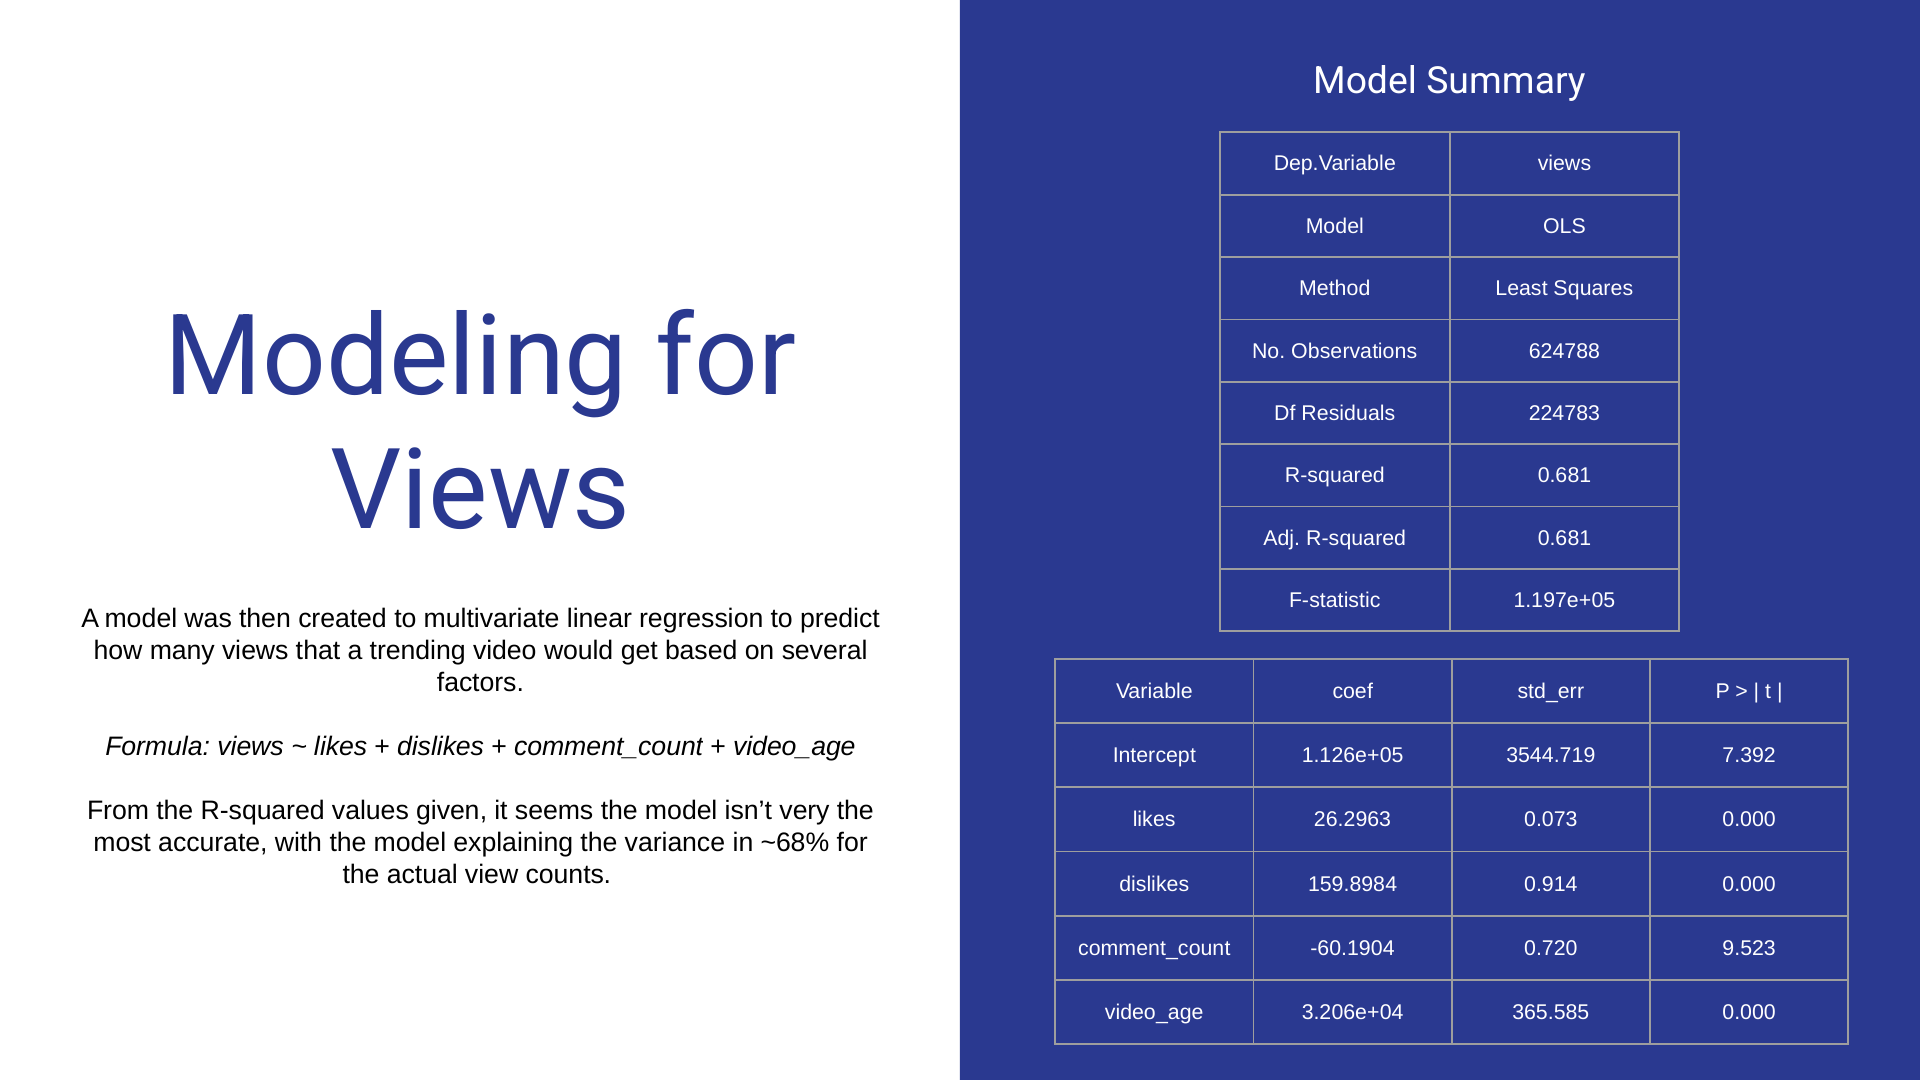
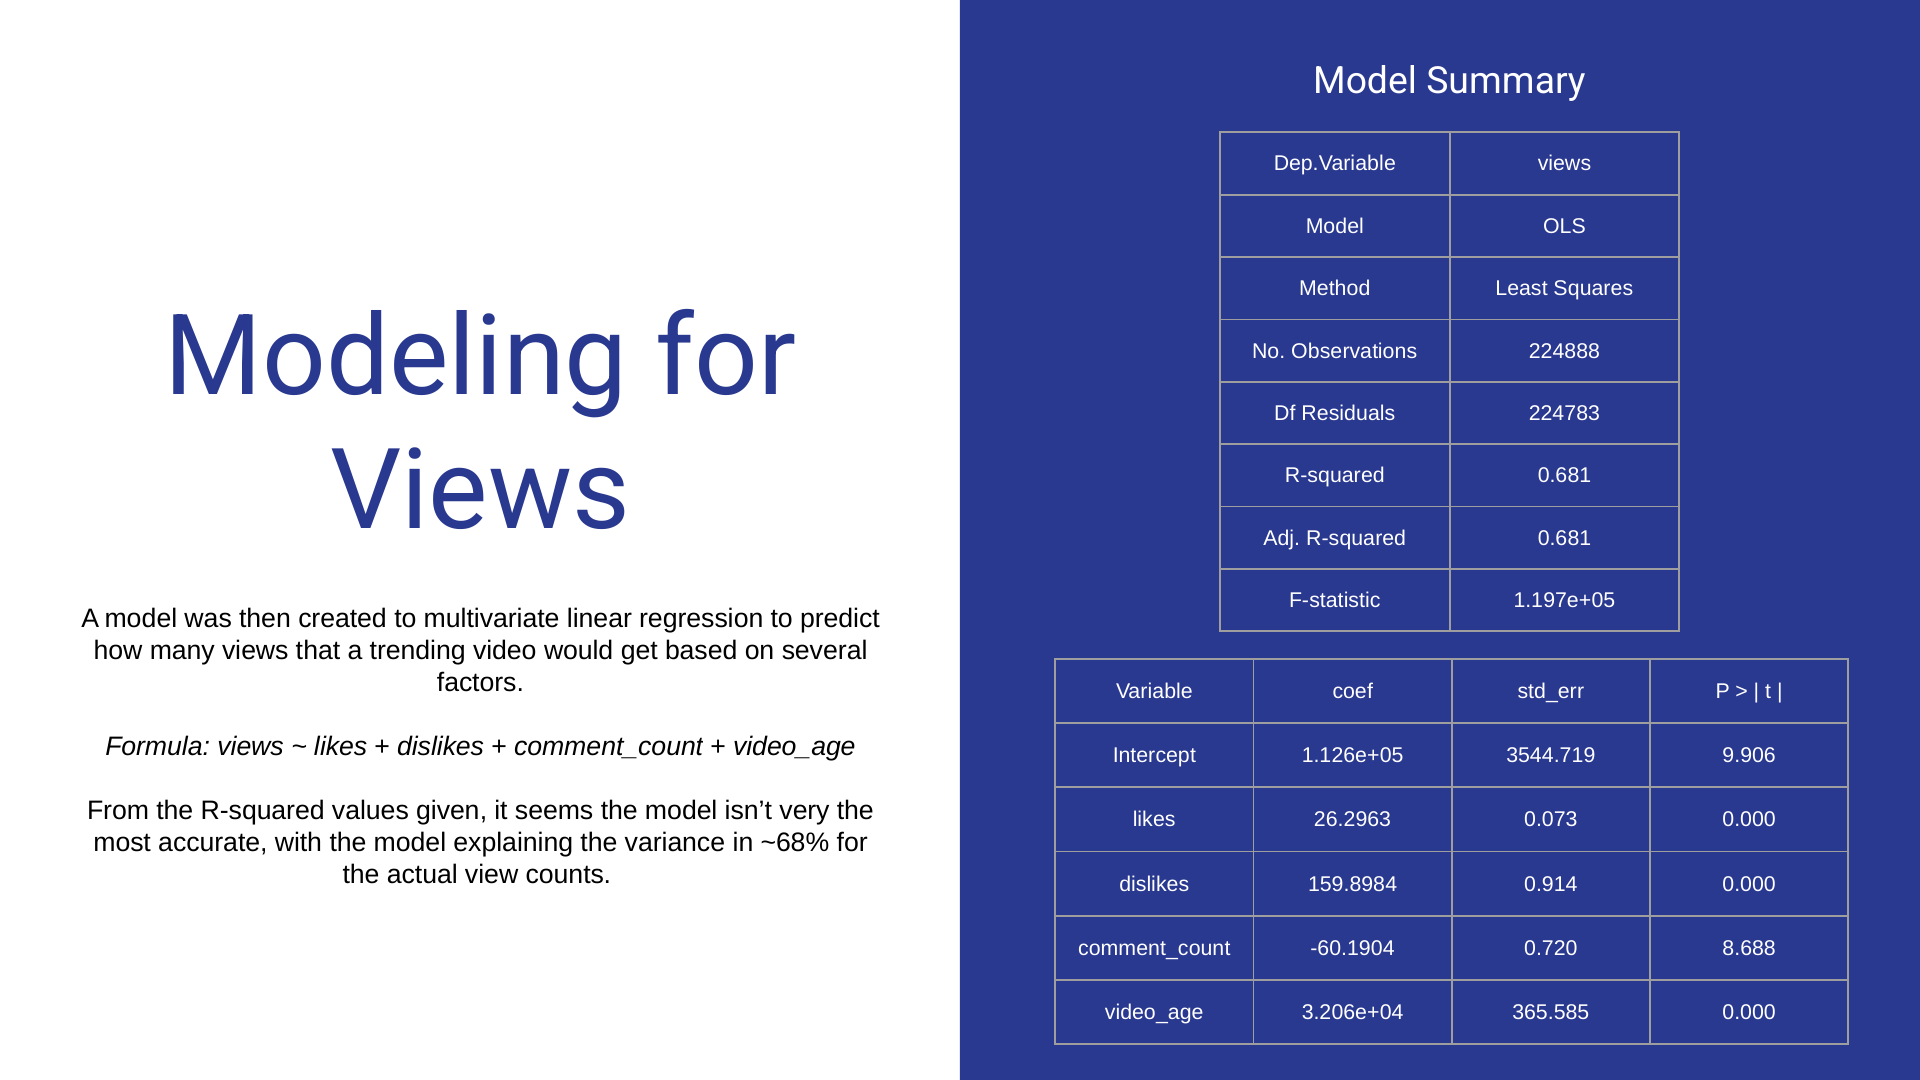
624788: 624788 -> 224888
7.392: 7.392 -> 9.906
9.523: 9.523 -> 8.688
